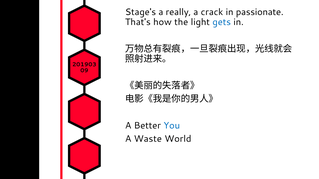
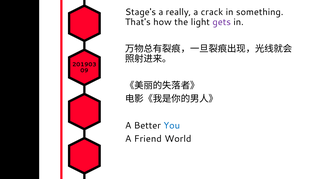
passionate: passionate -> something
gets colour: blue -> purple
Waste: Waste -> Friend
